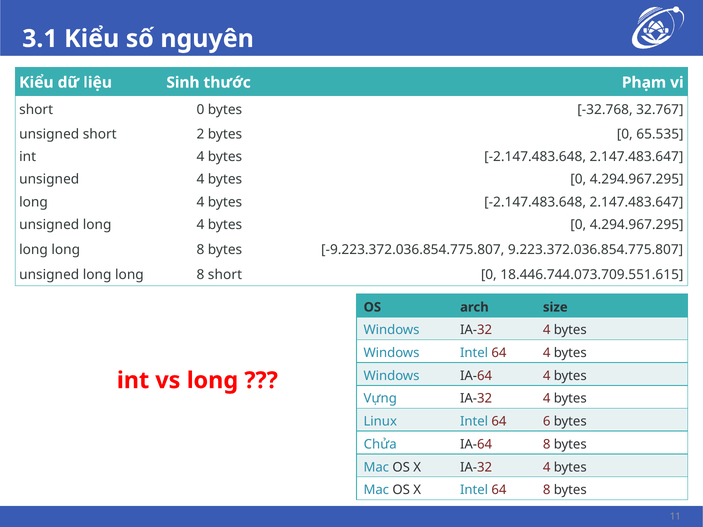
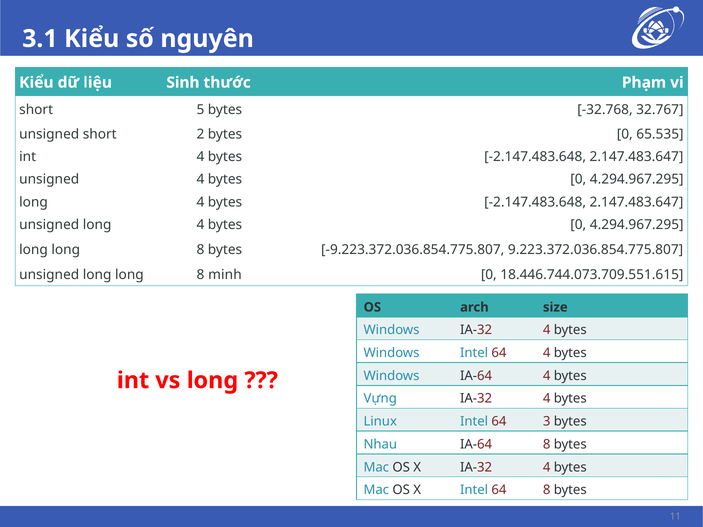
0 at (200, 110): 0 -> 5
8 short: short -> minh
6: 6 -> 3
Chửa: Chửa -> Nhau
